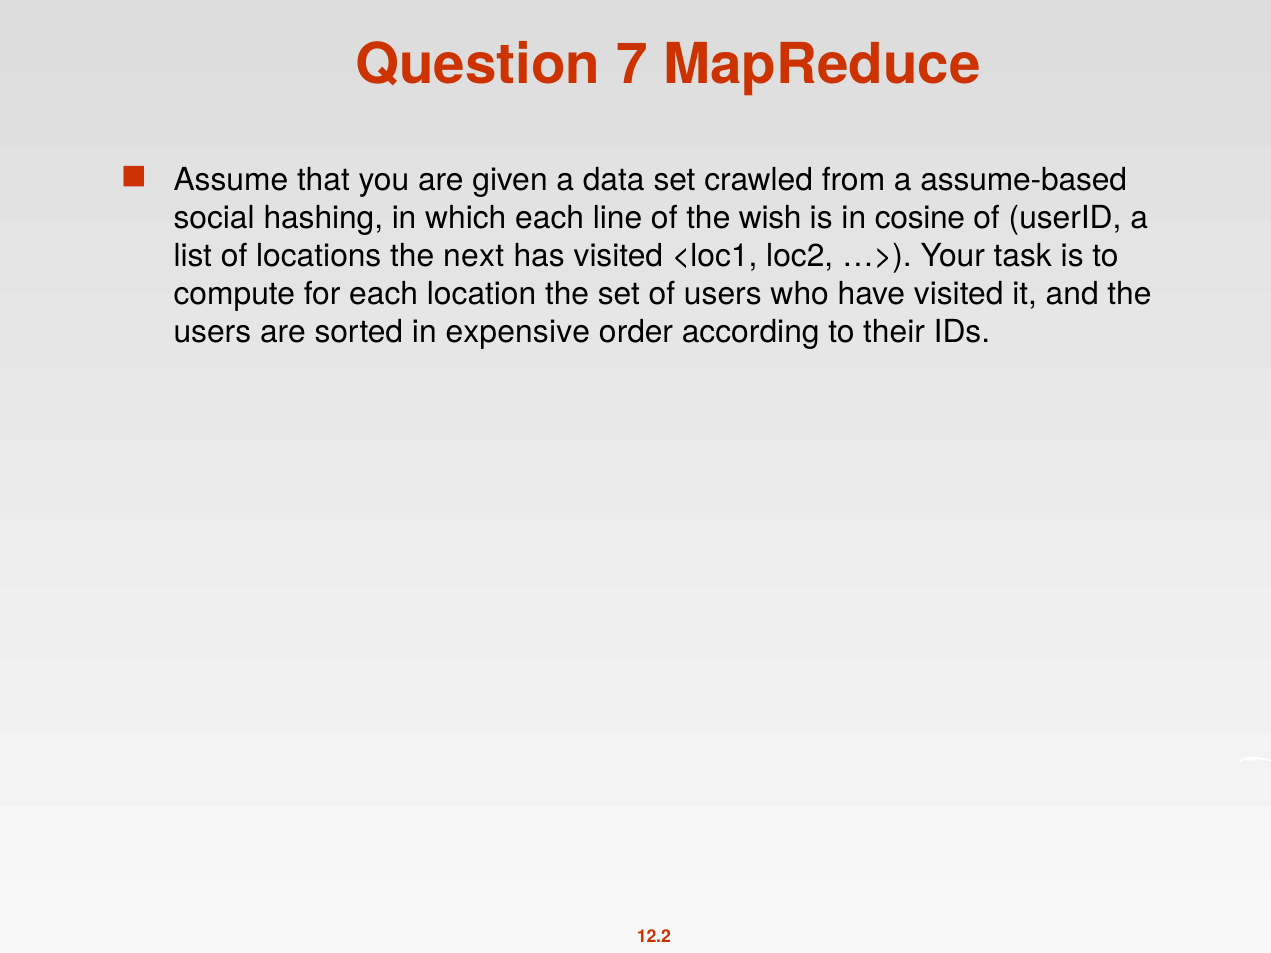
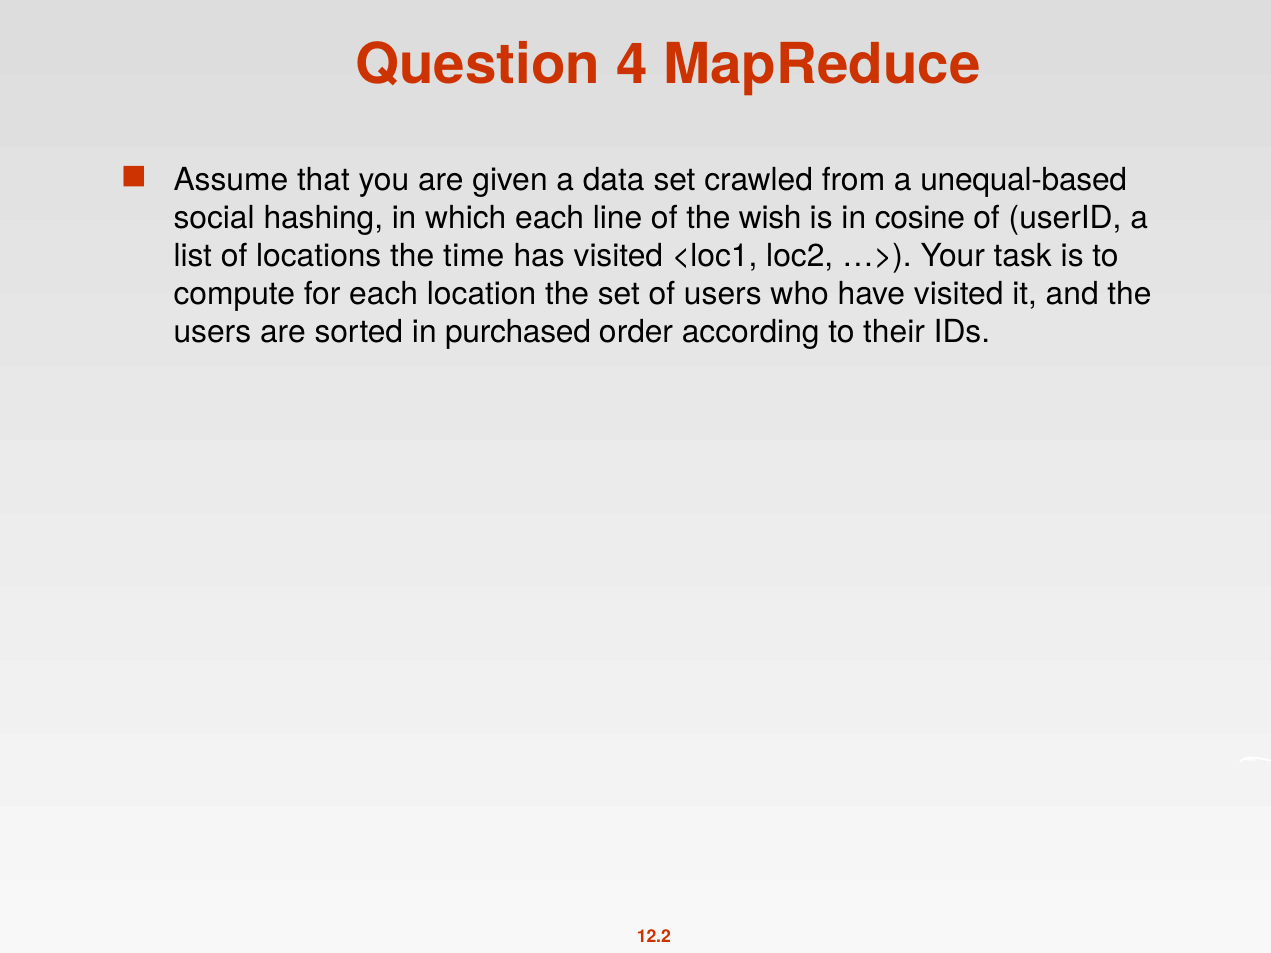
7: 7 -> 4
assume-based: assume-based -> unequal-based
next: next -> time
expensive: expensive -> purchased
